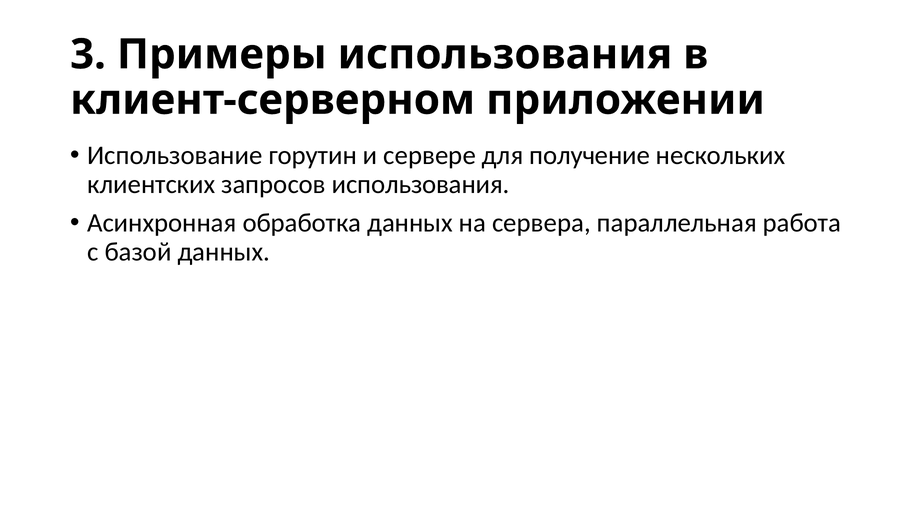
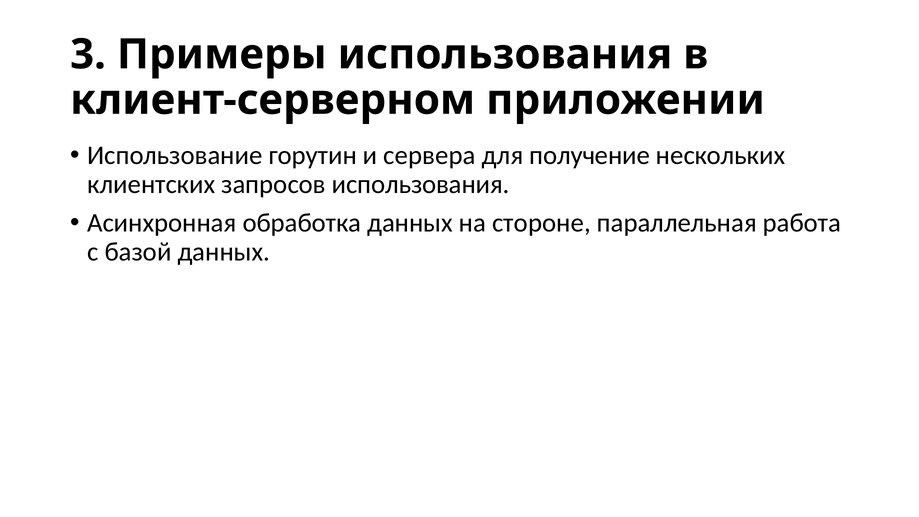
сервере: сервере -> сервера
сервера: сервера -> стороне
